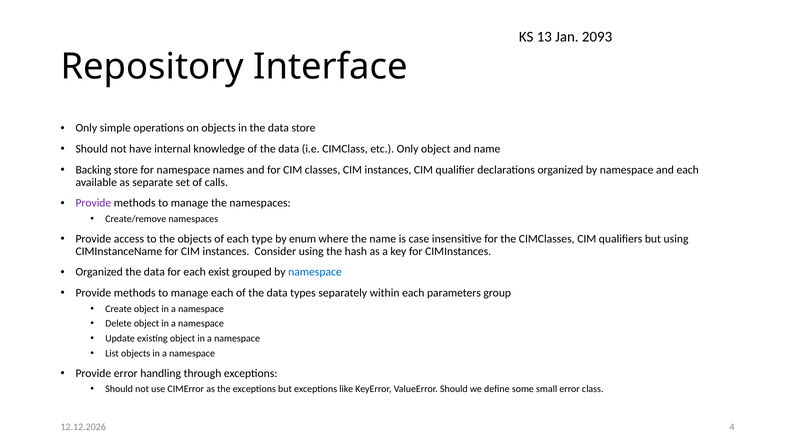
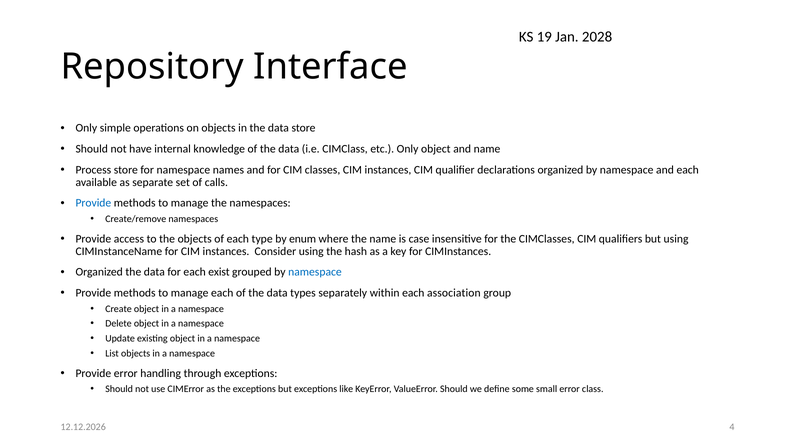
13: 13 -> 19
2093: 2093 -> 2028
Backing: Backing -> Process
Provide at (93, 203) colour: purple -> blue
parameters: parameters -> association
